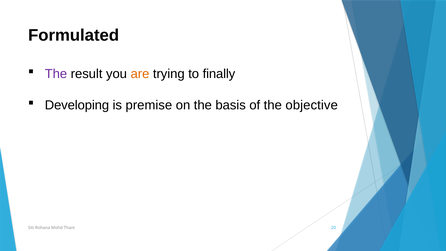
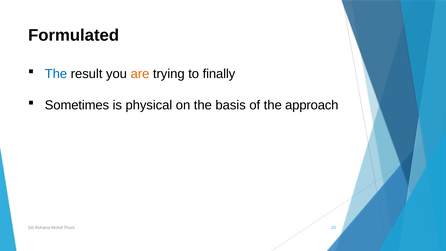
The at (56, 74) colour: purple -> blue
Developing: Developing -> Sometimes
premise: premise -> physical
objective: objective -> approach
